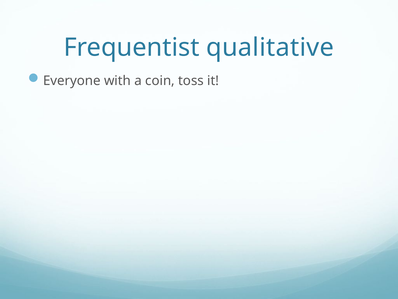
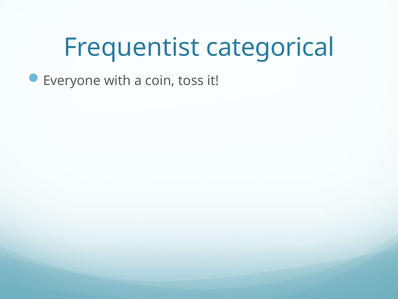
qualitative: qualitative -> categorical
